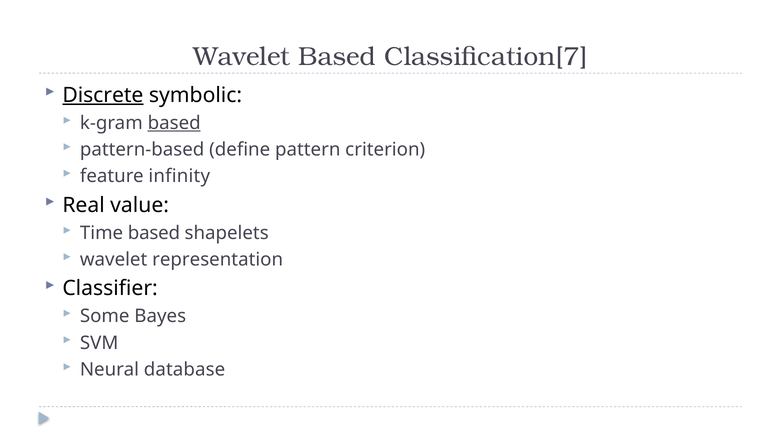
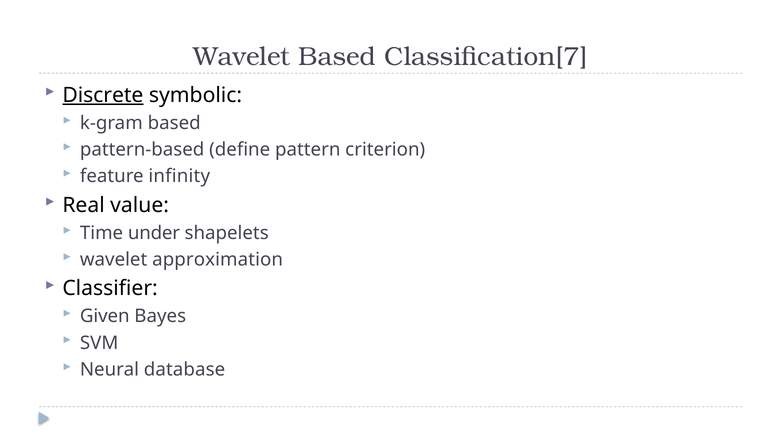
based at (174, 123) underline: present -> none
Time based: based -> under
representation: representation -> approximation
Some: Some -> Given
